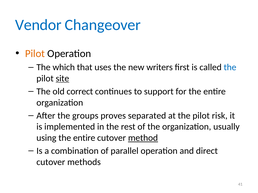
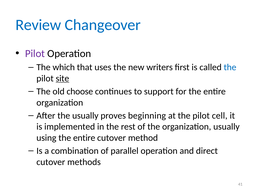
Vendor: Vendor -> Review
Pilot at (35, 54) colour: orange -> purple
correct: correct -> choose
the groups: groups -> usually
separated: separated -> beginning
risk: risk -> cell
method underline: present -> none
